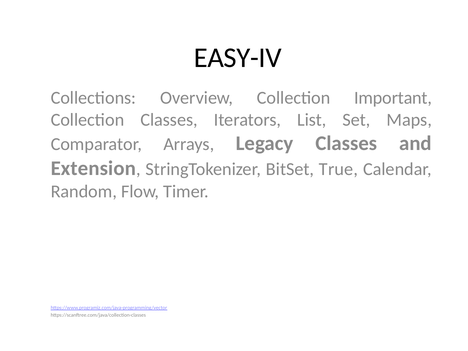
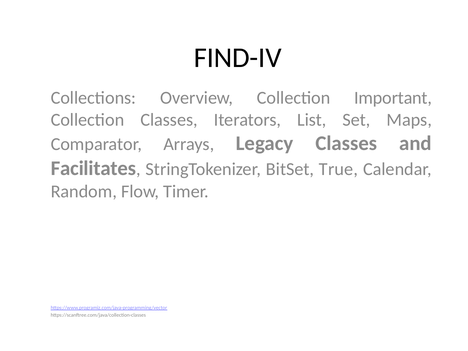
EASY-IV: EASY-IV -> FIND-IV
Extension: Extension -> Facilitates
